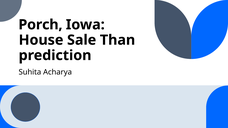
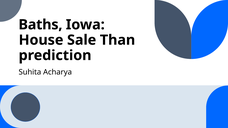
Porch: Porch -> Baths
